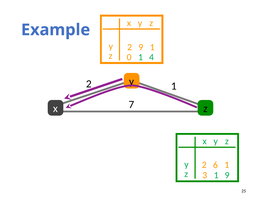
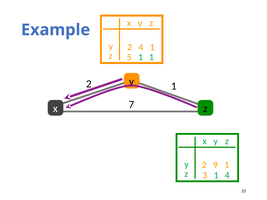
2 9: 9 -> 4
0: 0 -> 5
1 4: 4 -> 1
6: 6 -> 9
1 9: 9 -> 4
